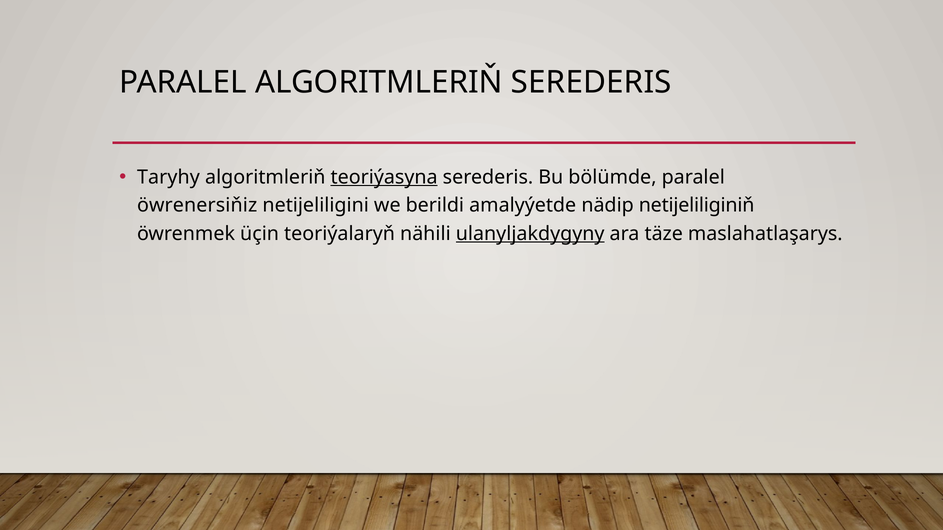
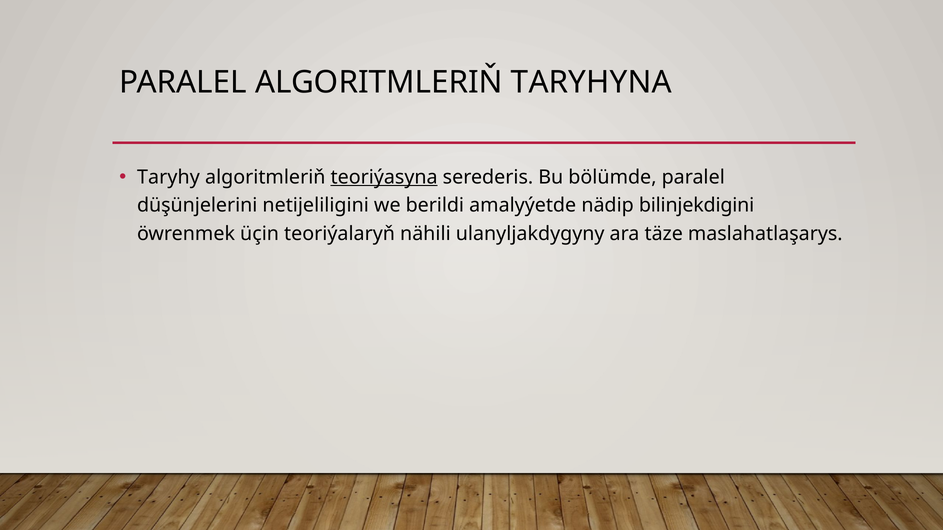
ALGORITMLERIŇ SEREDERIS: SEREDERIS -> TARYHYNA
öwrenersiňiz: öwrenersiňiz -> düşünjelerini
netijeliliginiň: netijeliliginiň -> bilinjekdigini
ulanyljakdygyny underline: present -> none
